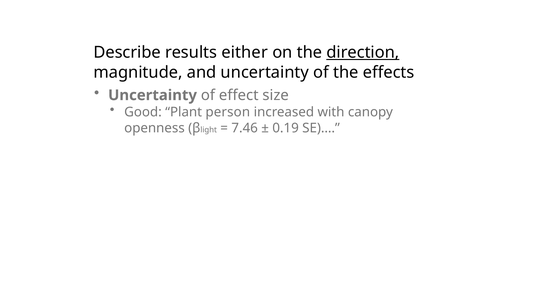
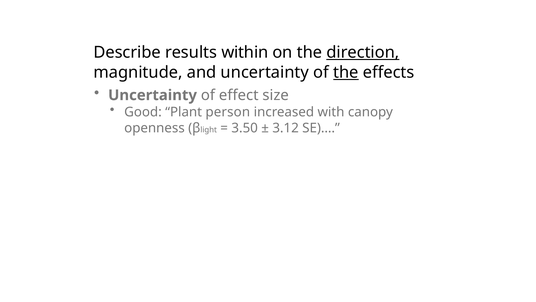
either: either -> within
the at (346, 72) underline: none -> present
7.46: 7.46 -> 3.50
0.19: 0.19 -> 3.12
